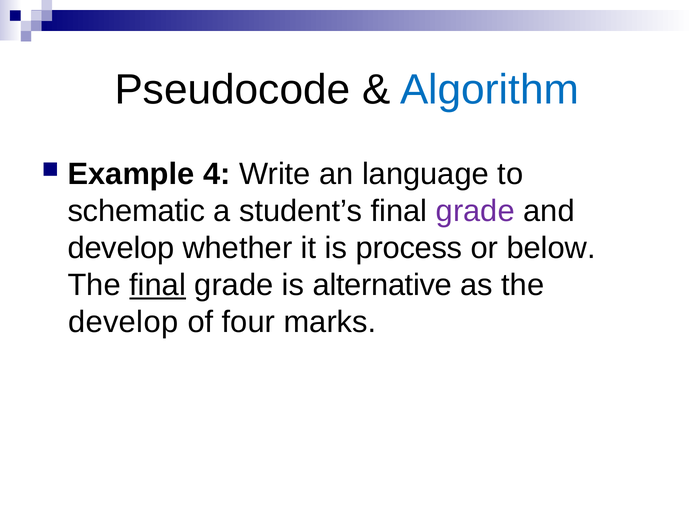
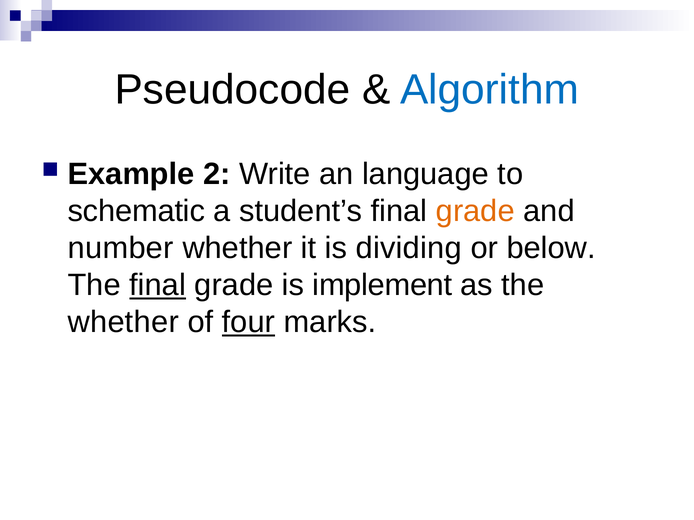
4: 4 -> 2
grade at (475, 212) colour: purple -> orange
develop at (121, 249): develop -> number
process: process -> dividing
alternative: alternative -> implement
develop at (123, 323): develop -> whether
four underline: none -> present
